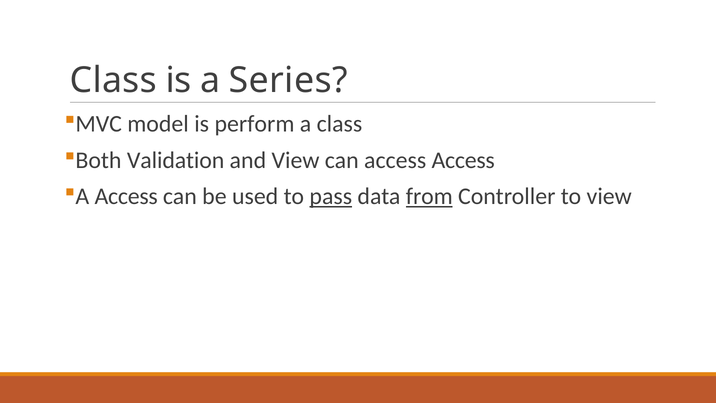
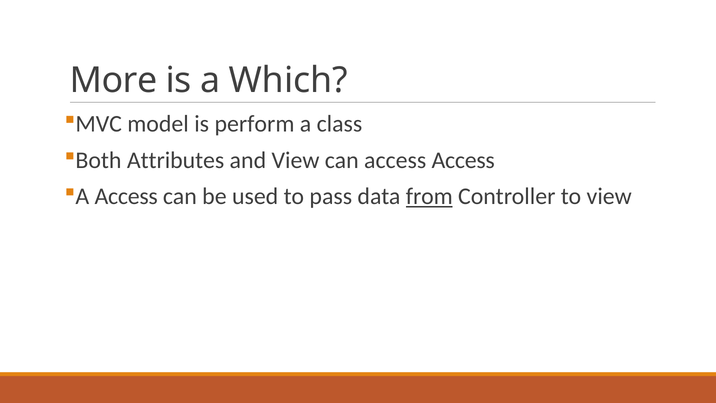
Class at (113, 80): Class -> More
Series: Series -> Which
Validation: Validation -> Attributes
pass underline: present -> none
